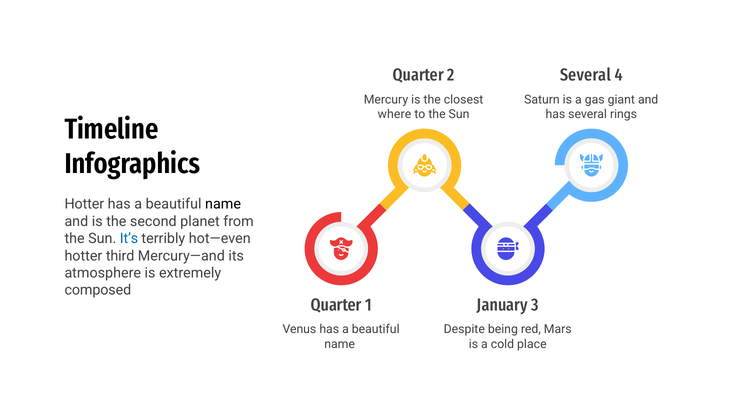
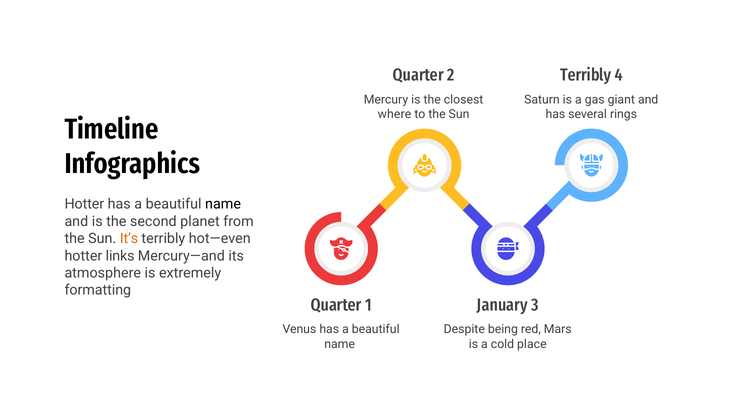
2 Several: Several -> Terribly
It’s colour: blue -> orange
third: third -> links
composed: composed -> formatting
